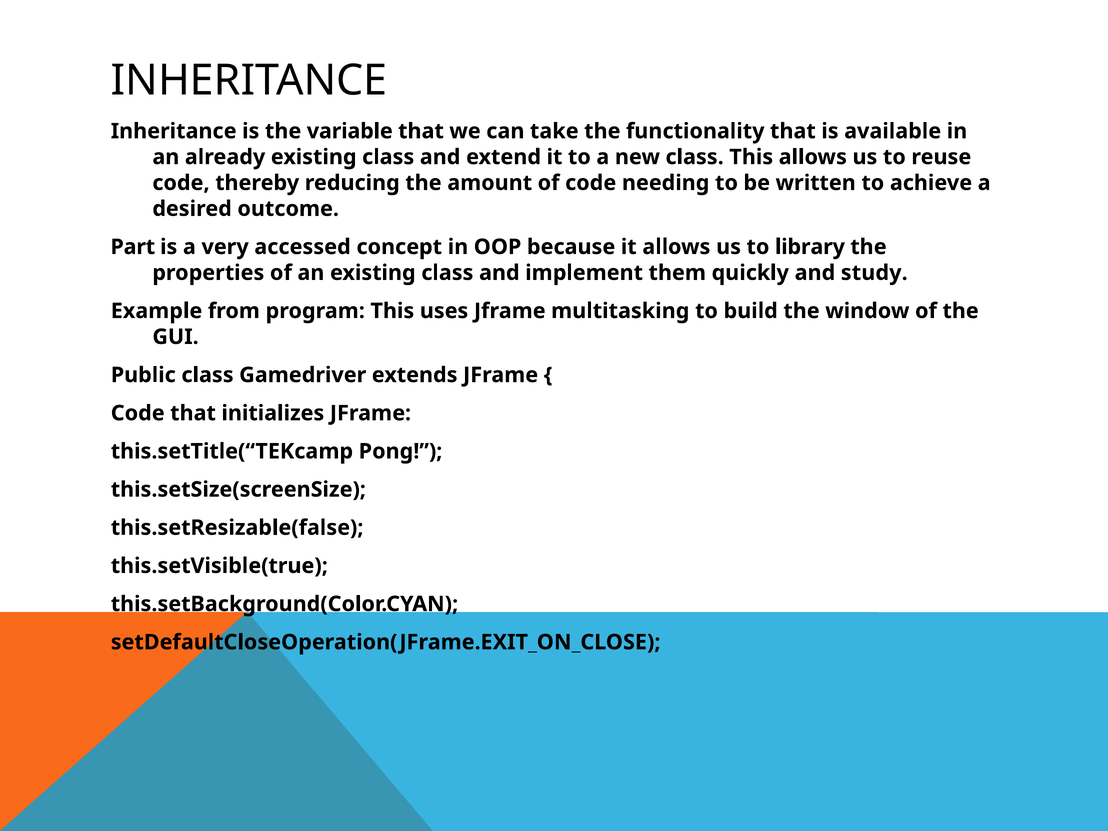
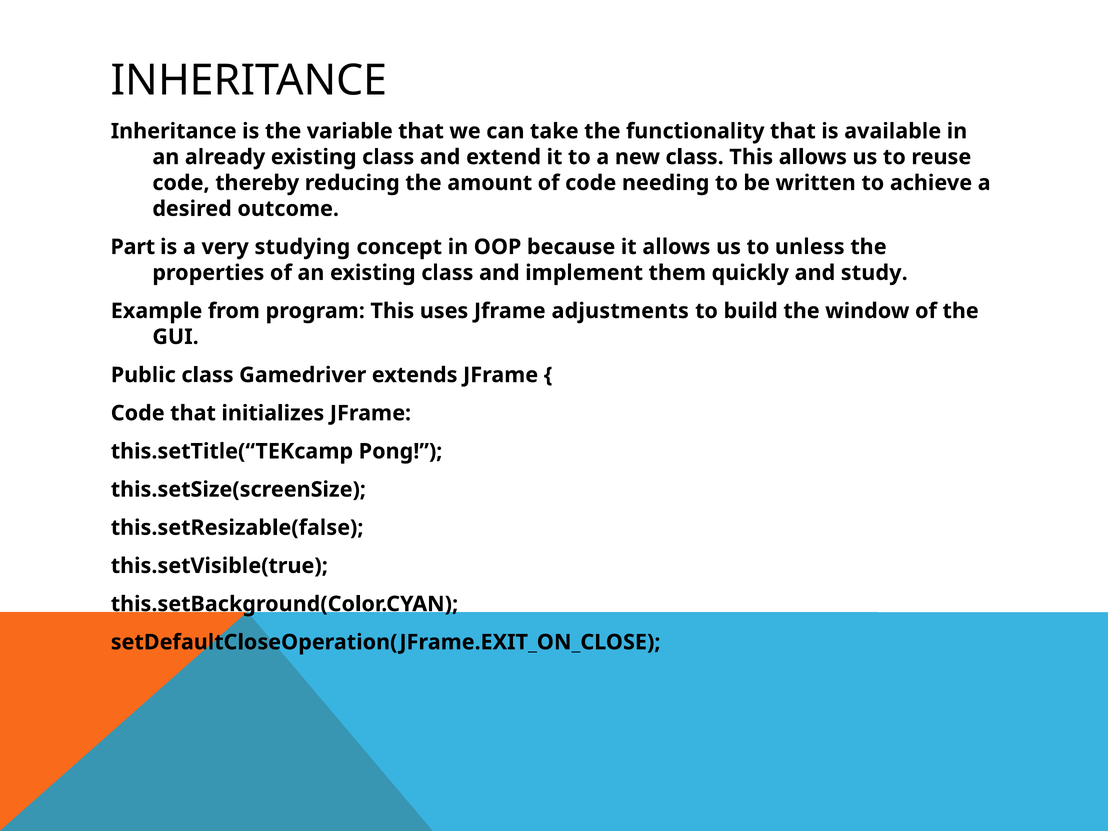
accessed: accessed -> studying
library: library -> unless
multitasking: multitasking -> adjustments
